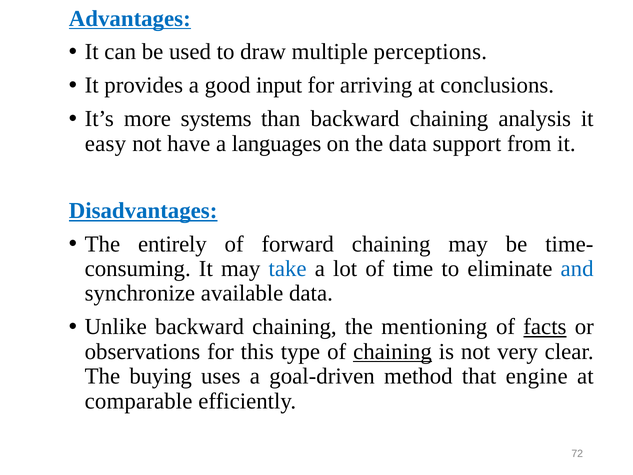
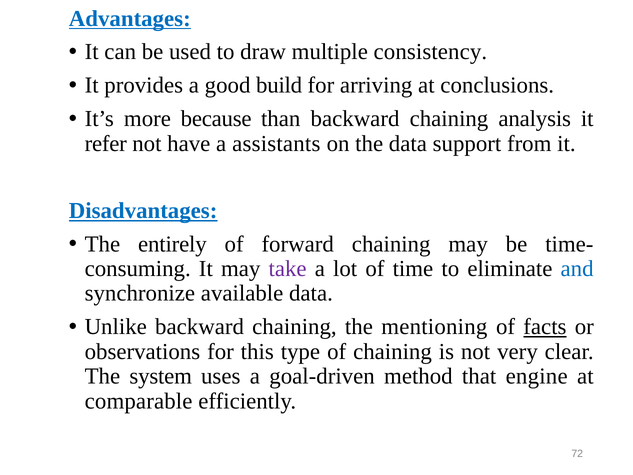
perceptions: perceptions -> consistency
input: input -> build
systems: systems -> because
easy: easy -> refer
languages: languages -> assistants
take colour: blue -> purple
chaining at (393, 351) underline: present -> none
buying: buying -> system
